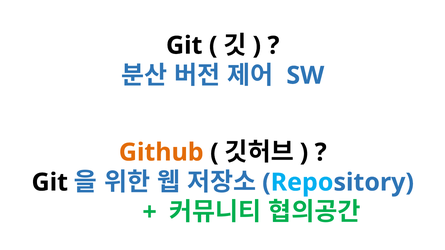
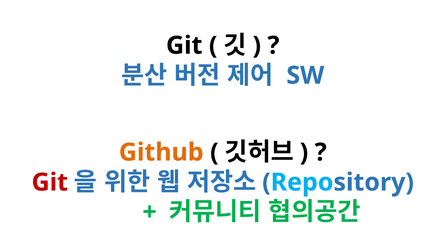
Git at (50, 183) colour: black -> red
